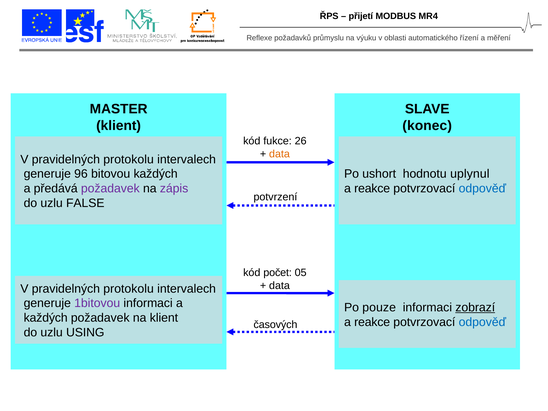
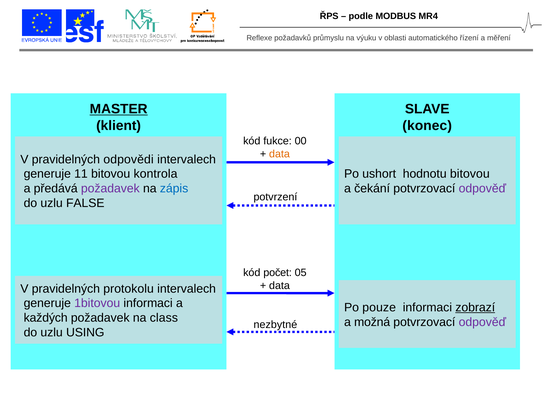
přijetí: přijetí -> podle
MASTER underline: none -> present
26: 26 -> 00
protokolu at (129, 159): protokolu -> odpovědi
96: 96 -> 11
bitovou každých: každých -> kontrola
hodnotu uplynul: uplynul -> bitovou
zápis colour: purple -> blue
reakce at (372, 189): reakce -> čekání
odpověď at (482, 189) colour: blue -> purple
na klient: klient -> class
reakce at (372, 322): reakce -> možná
odpověď at (482, 322) colour: blue -> purple
časových: časových -> nezbytné
